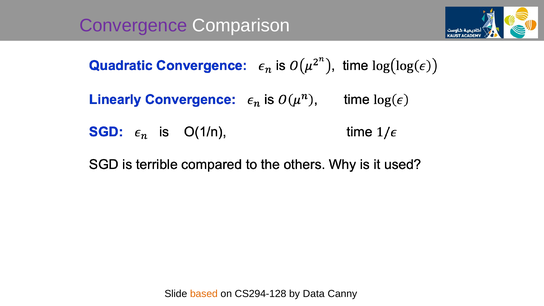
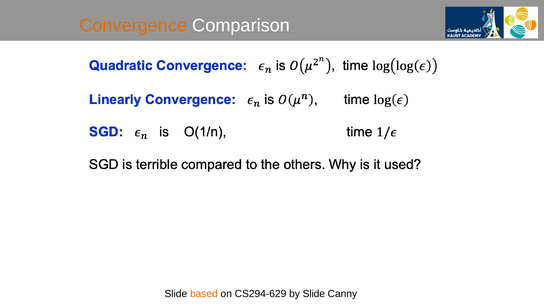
Convergence colour: purple -> orange
CS294-128: CS294-128 -> CS294-629
by Data: Data -> Slide
